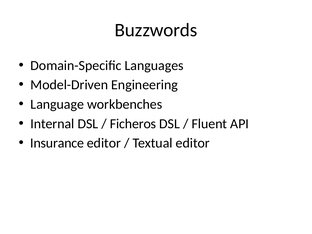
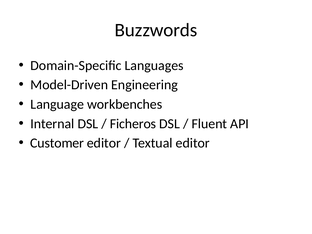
Insurance: Insurance -> Customer
